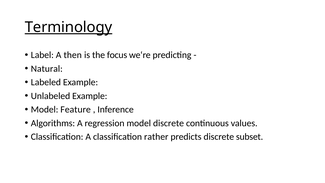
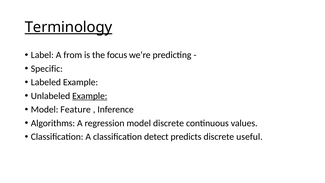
then: then -> from
Natural: Natural -> Specific
Example at (90, 96) underline: none -> present
rather: rather -> detect
subset: subset -> useful
